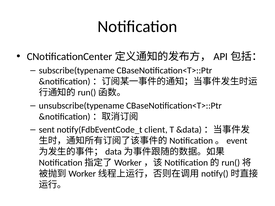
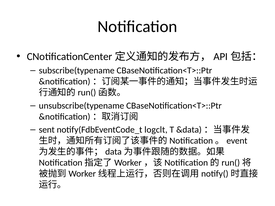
client: client -> logclt
